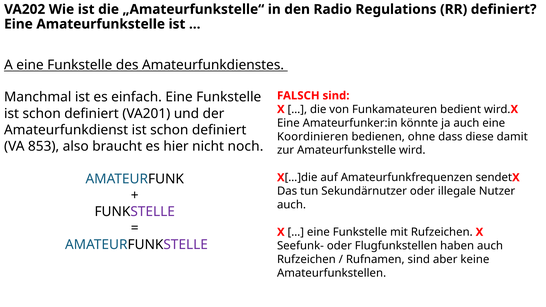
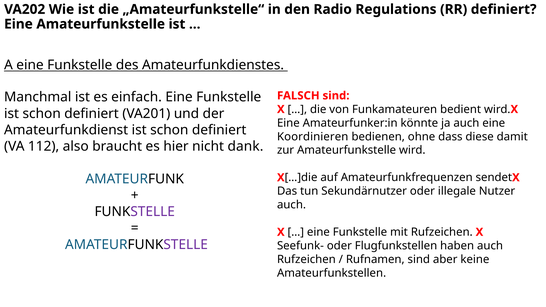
853: 853 -> 112
noch: noch -> dank
